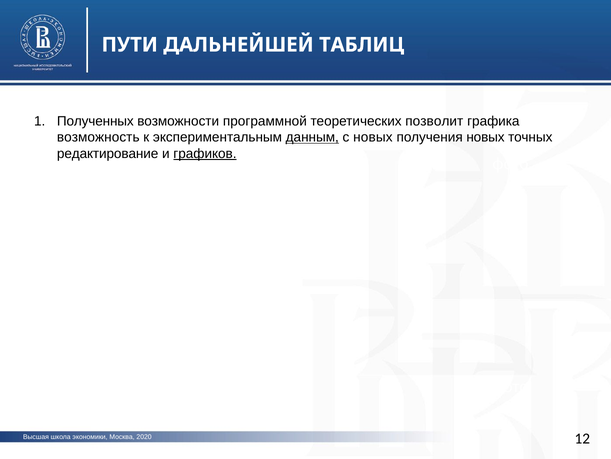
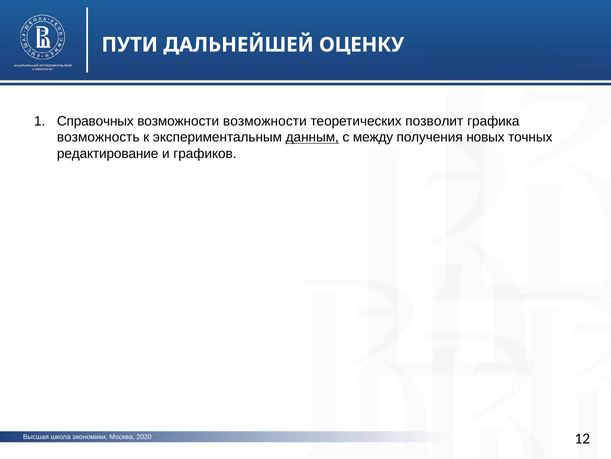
ТАБЛИЦ: ТАБЛИЦ -> ОЦЕНКУ
Полученных: Полученных -> Справочных
возможности программной: программной -> возможности
с новых: новых -> между
графиков underline: present -> none
